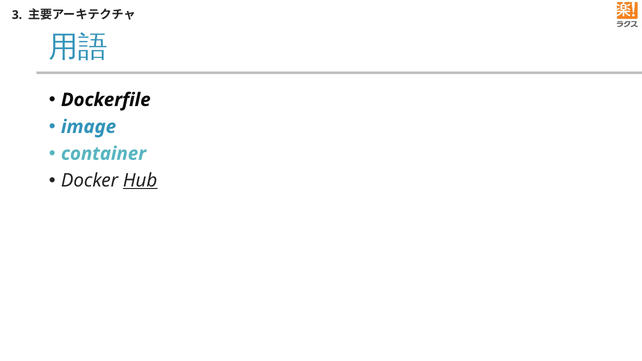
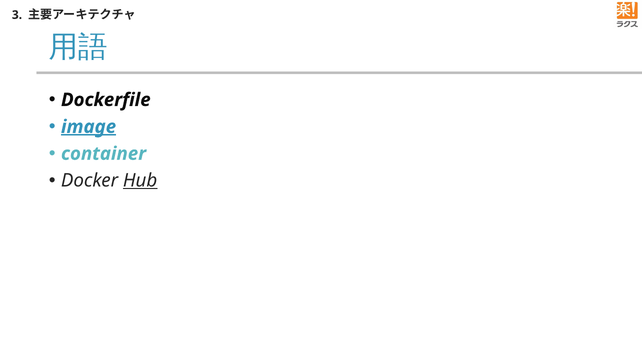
image underline: none -> present
